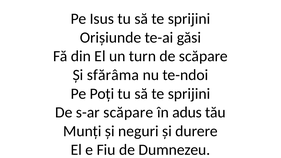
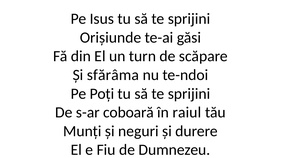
s-ar scăpare: scăpare -> coboară
adus: adus -> raiul
